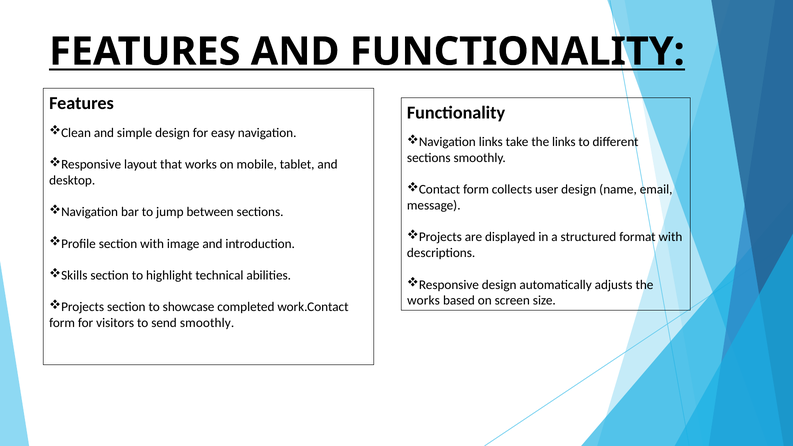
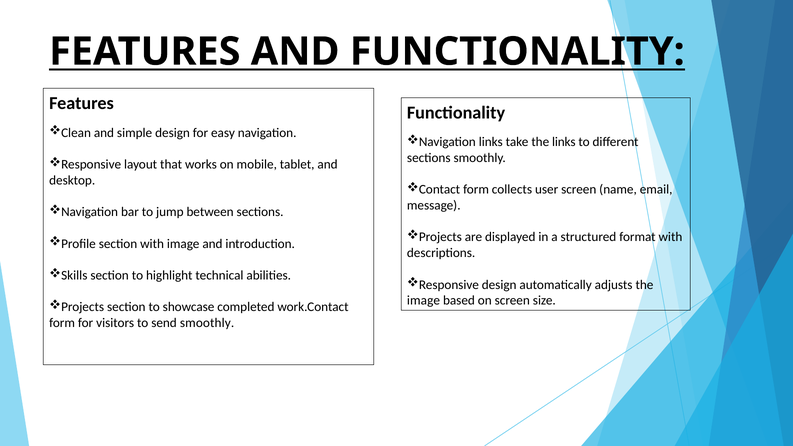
user design: design -> screen
works at (423, 301): works -> image
